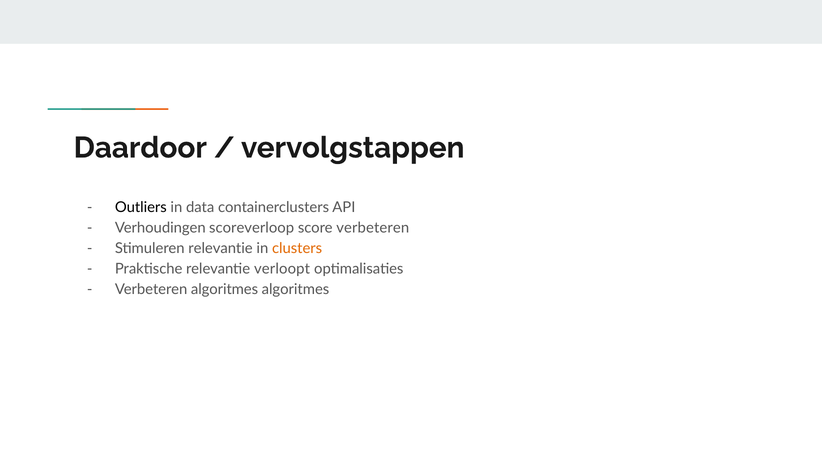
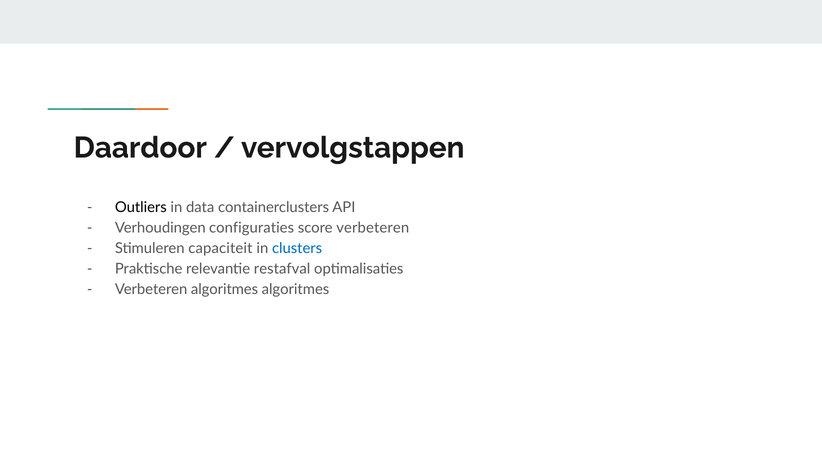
scoreverloop: scoreverloop -> configuraties
Stimuleren relevantie: relevantie -> capaciteit
clusters colour: orange -> blue
verloopt: verloopt -> restafval
